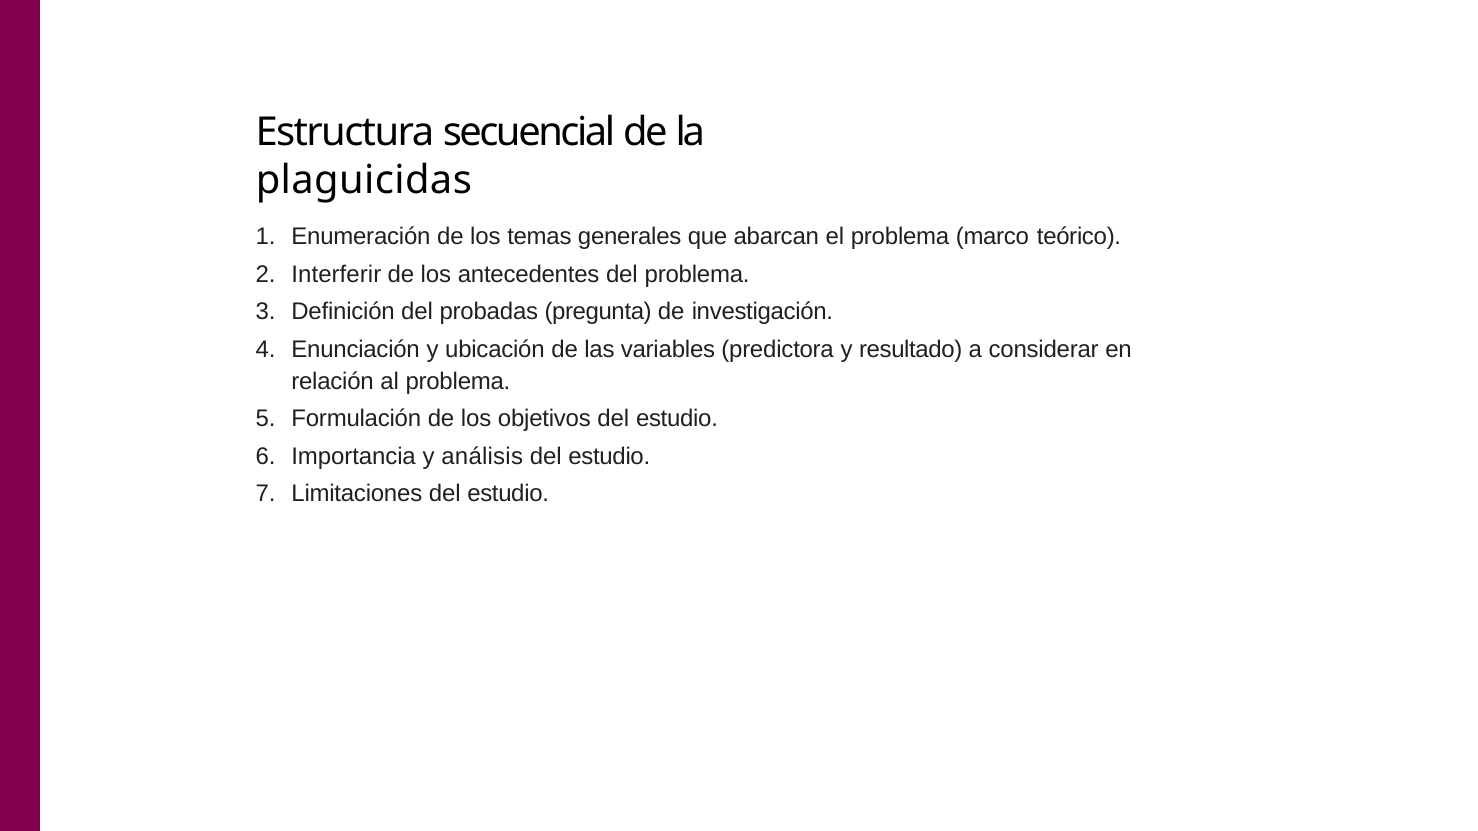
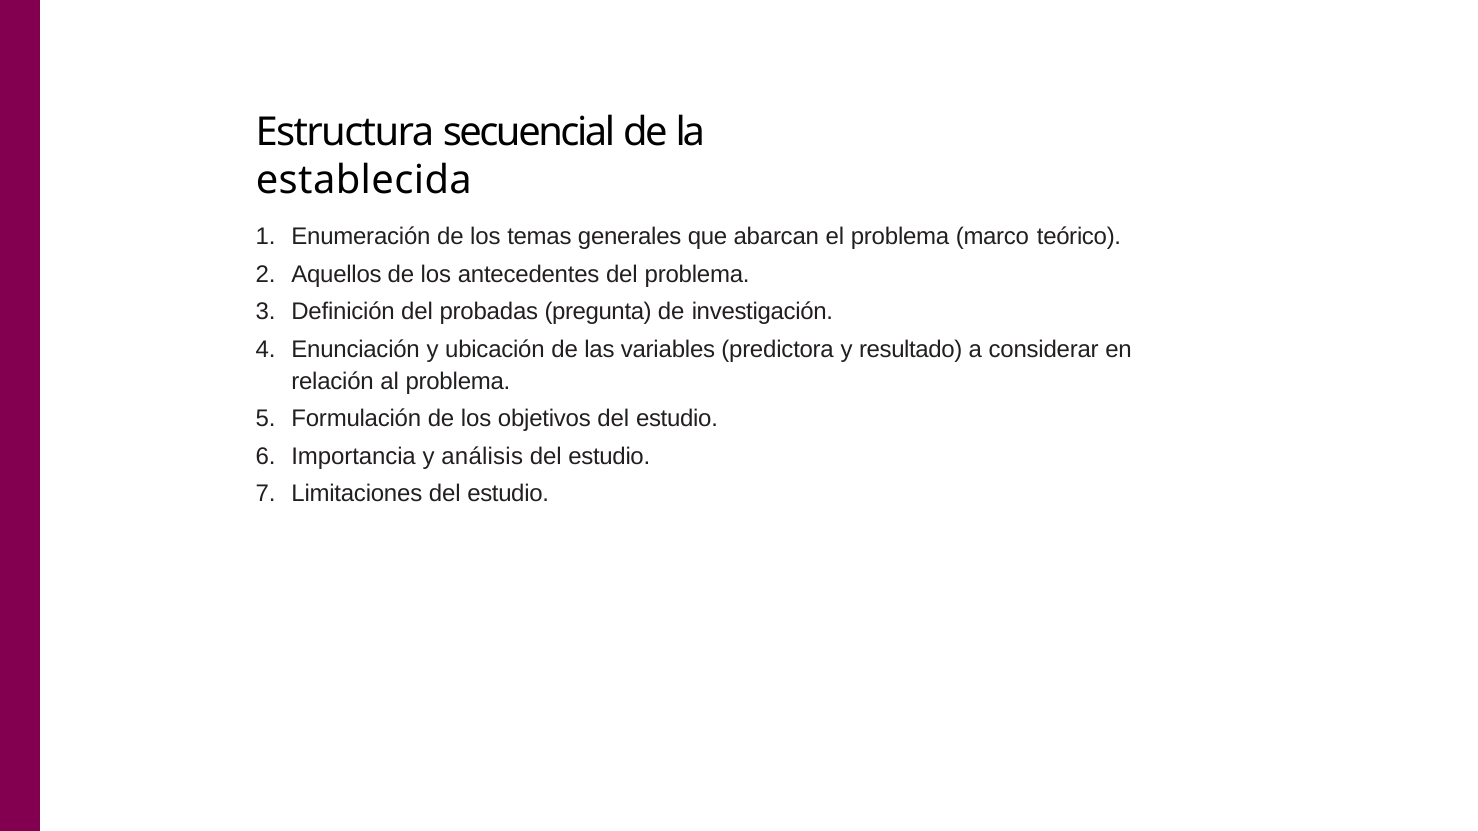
plaguicidas: plaguicidas -> establecida
Interferir: Interferir -> Aquellos
